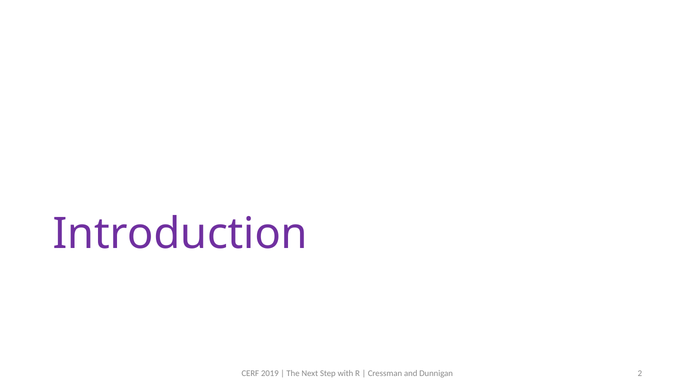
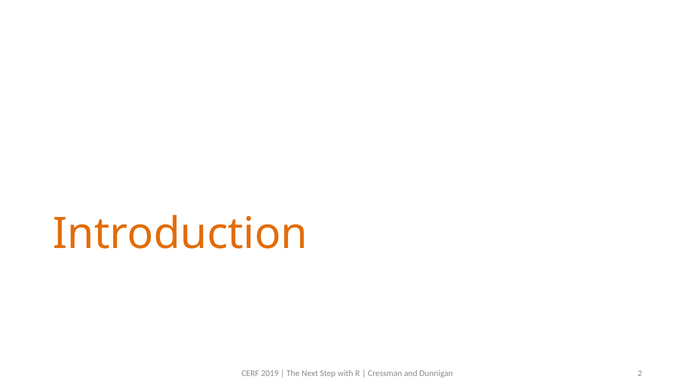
Introduction colour: purple -> orange
